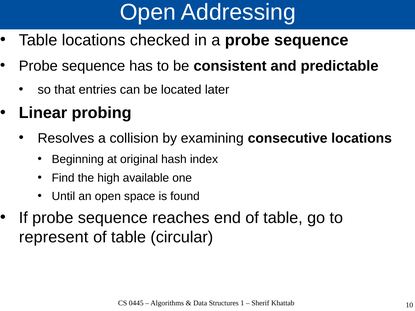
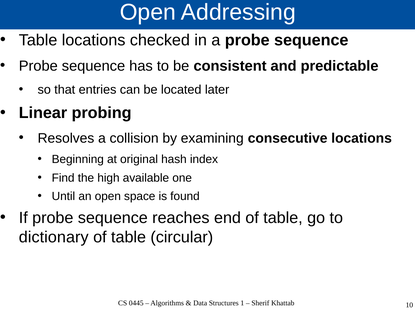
represent: represent -> dictionary
